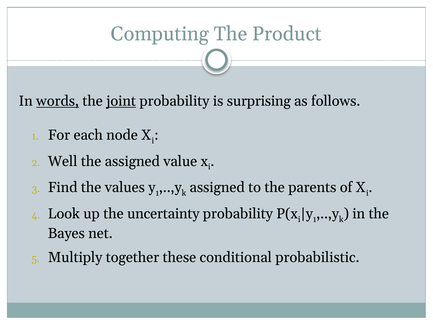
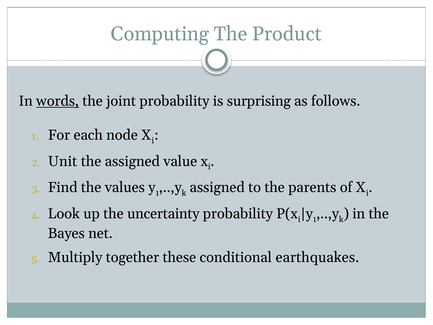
joint underline: present -> none
Well: Well -> Unit
probabilistic: probabilistic -> earthquakes
